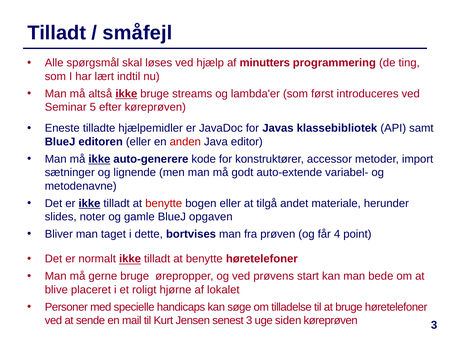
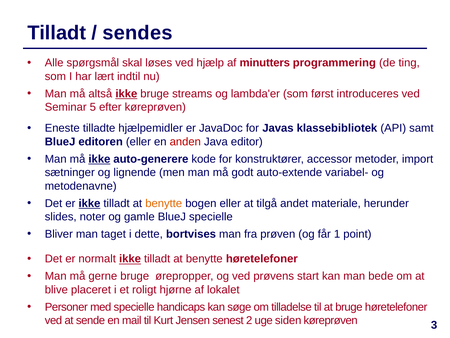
småfejl: småfejl -> sendes
benytte at (164, 203) colour: red -> orange
BlueJ opgaven: opgaven -> specielle
4: 4 -> 1
senest 3: 3 -> 2
